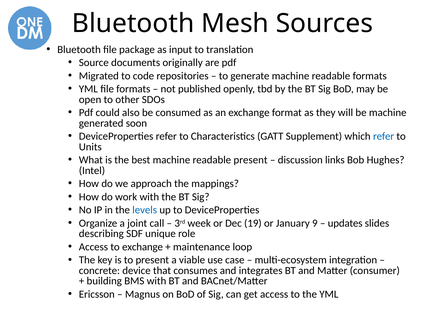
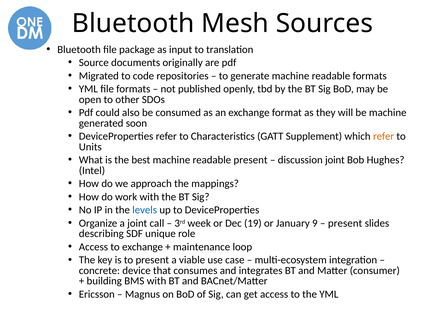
refer at (384, 136) colour: blue -> orange
discussion links: links -> joint
updates at (345, 223): updates -> present
